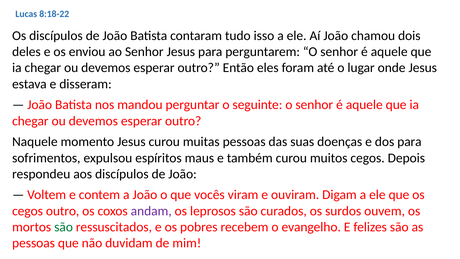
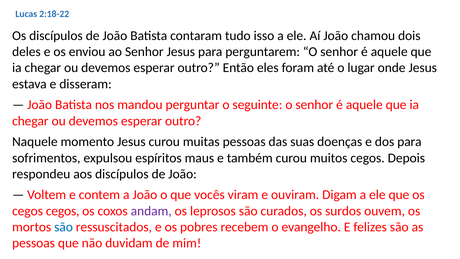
8:18-22: 8:18-22 -> 2:18-22
cegos outro: outro -> cegos
são at (64, 227) colour: green -> blue
